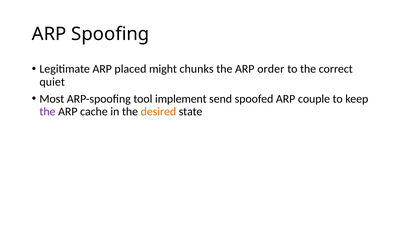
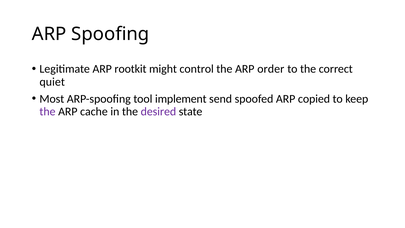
placed: placed -> rootkit
chunks: chunks -> control
couple: couple -> copied
desired colour: orange -> purple
